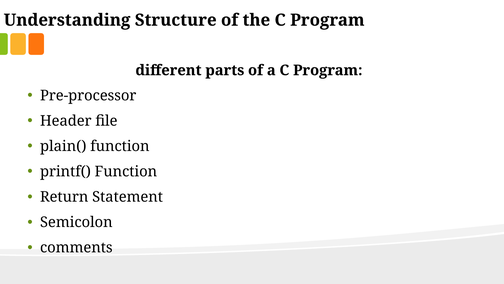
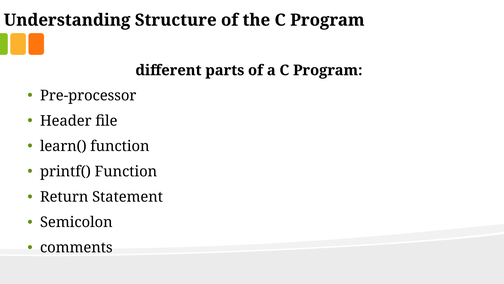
plain(: plain( -> learn(
